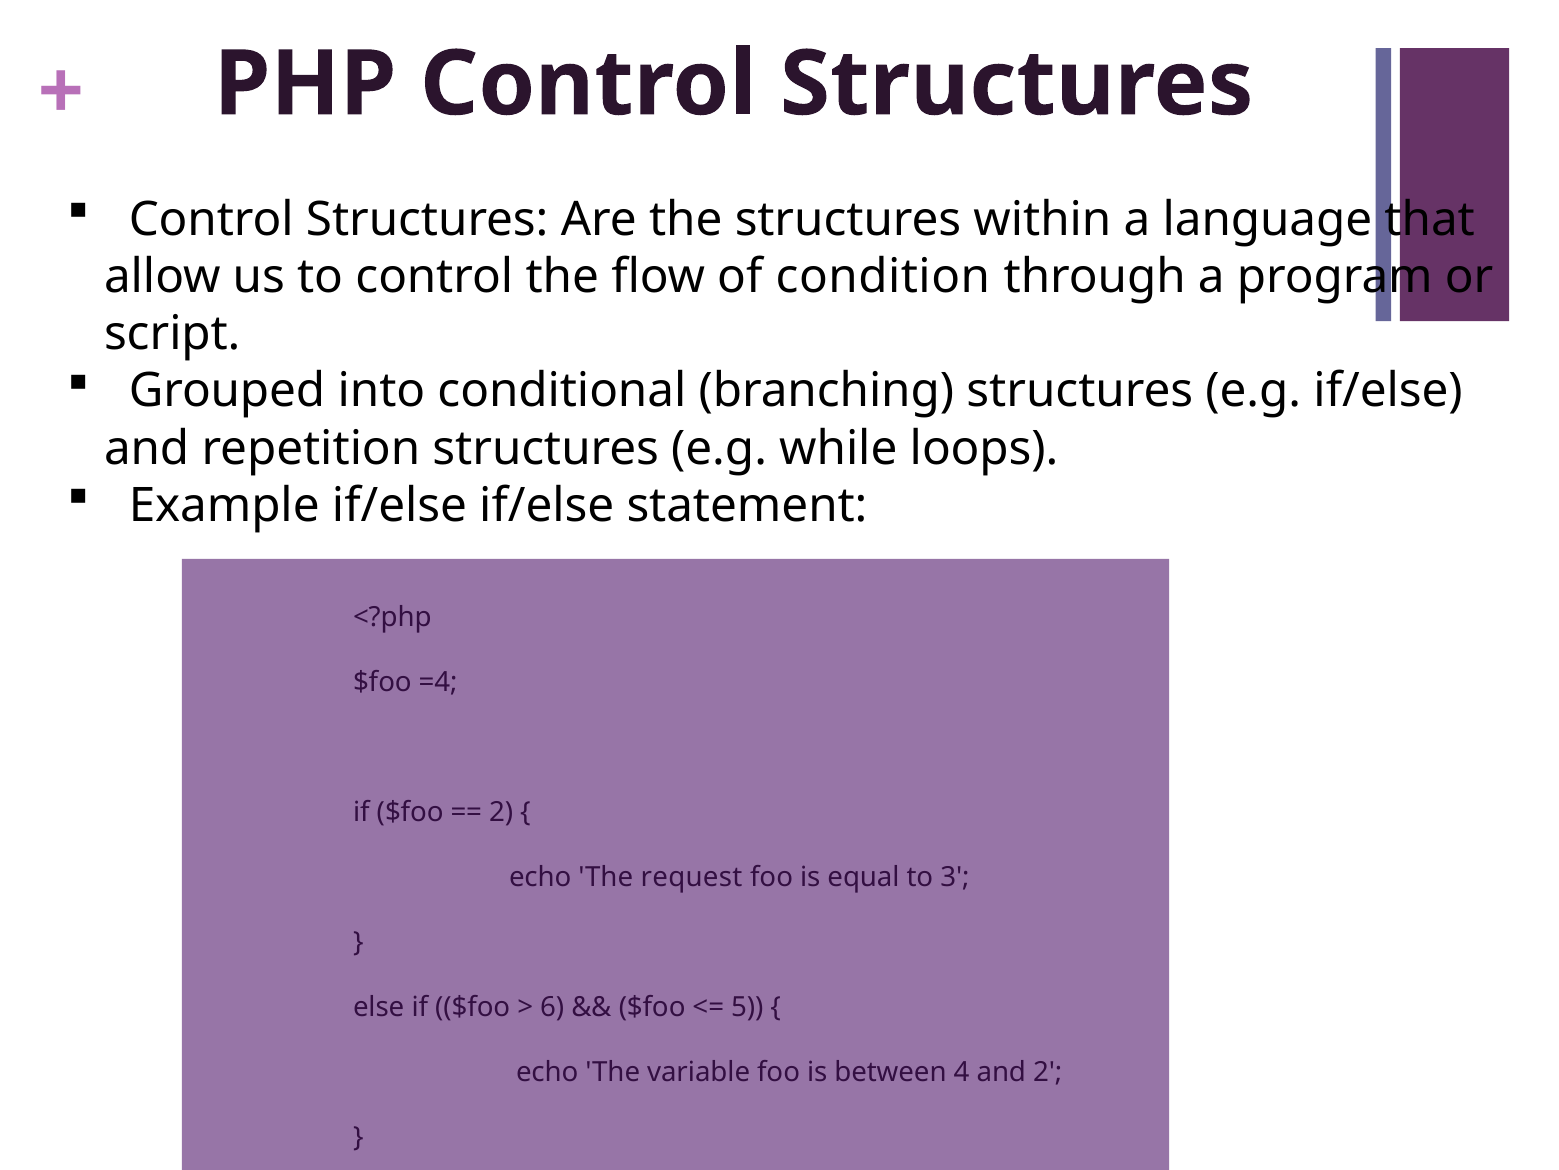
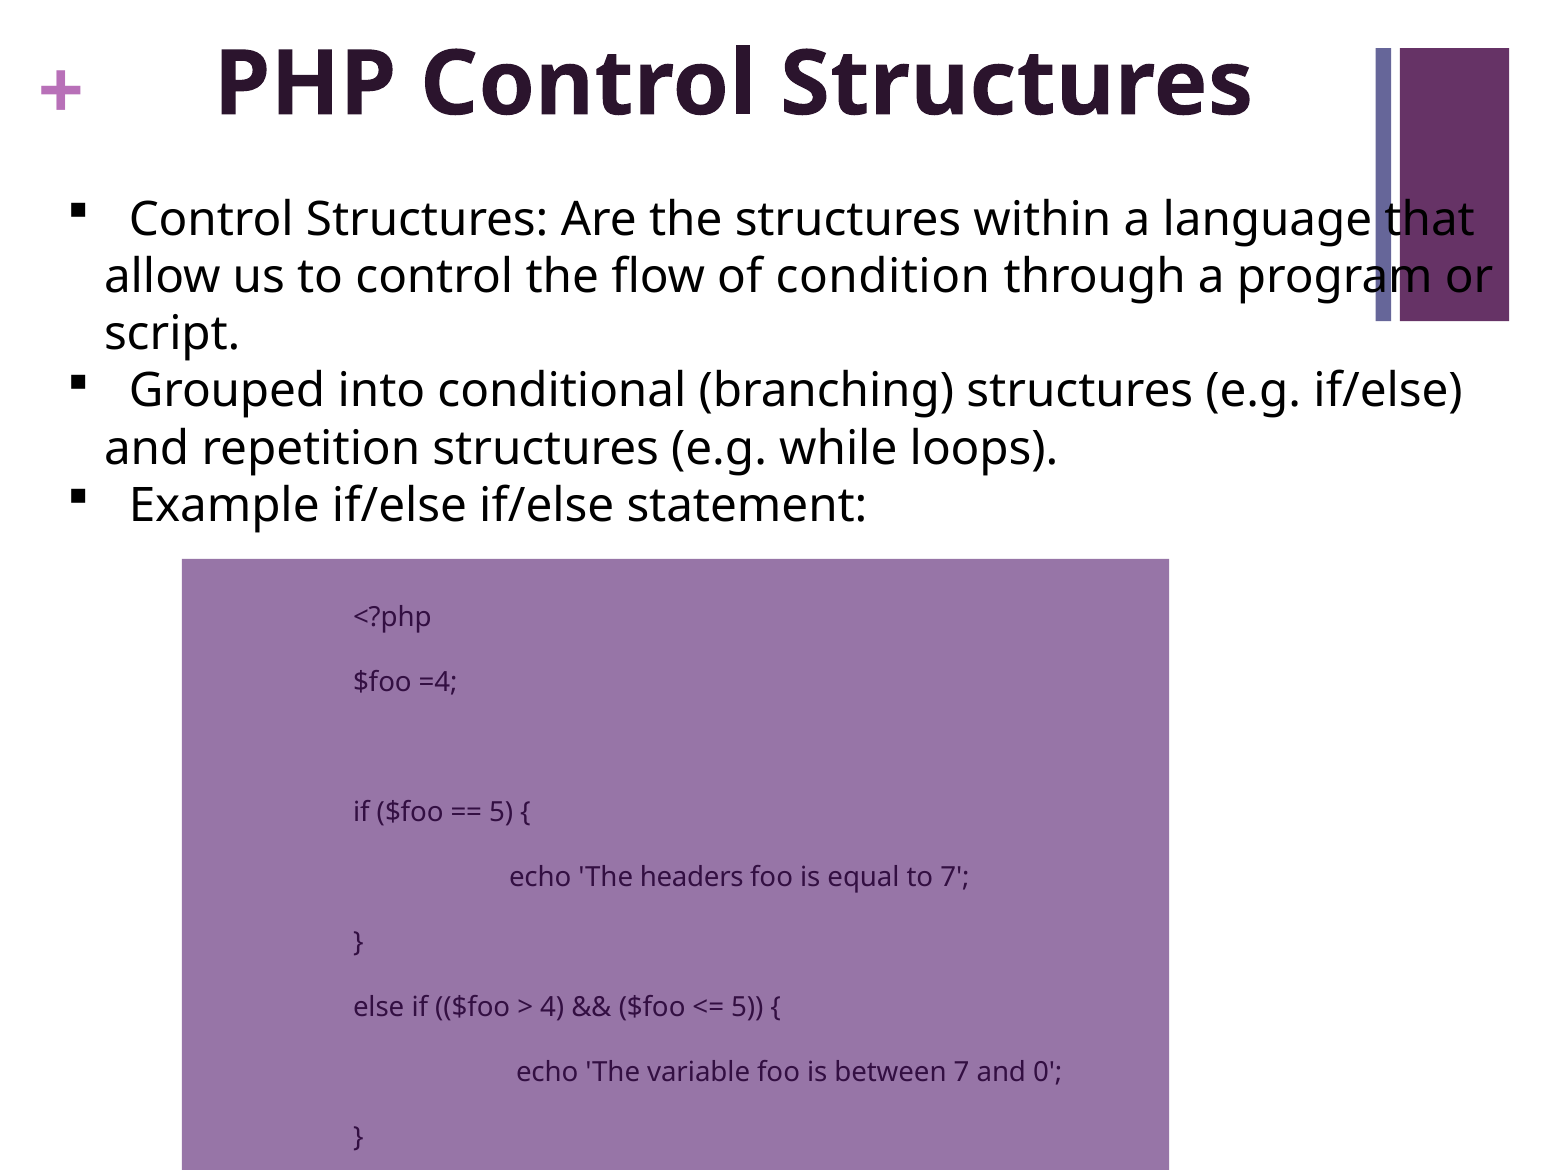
2 at (501, 812): 2 -> 5
request: request -> headers
to 3: 3 -> 7
6: 6 -> 4
between 4: 4 -> 7
and 2: 2 -> 0
